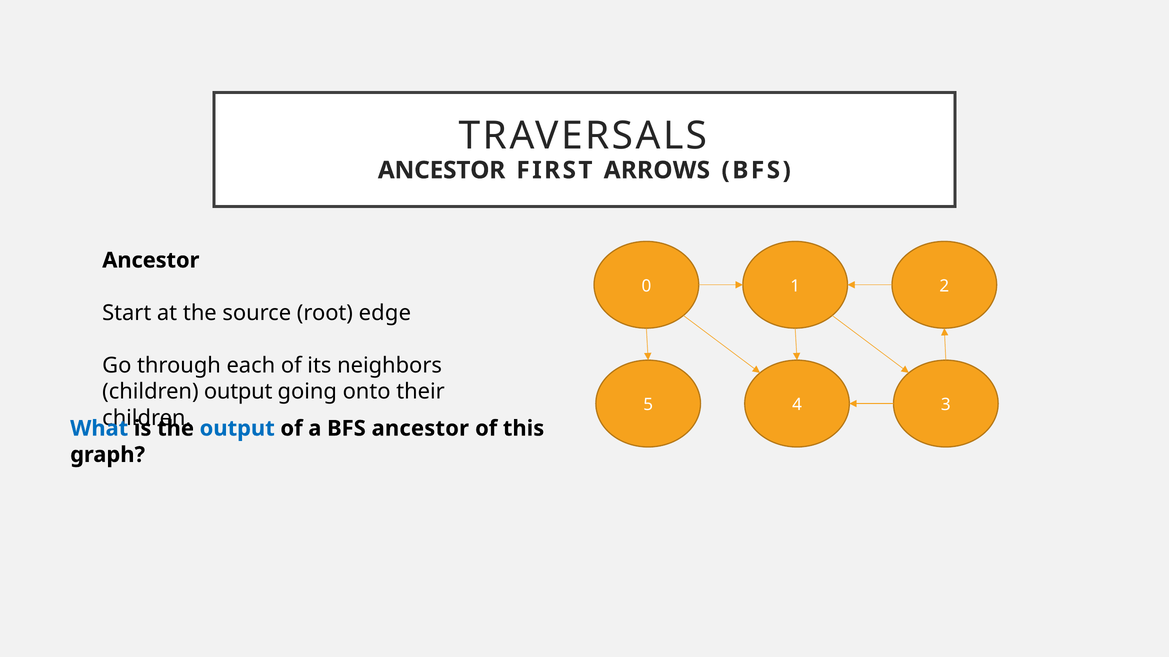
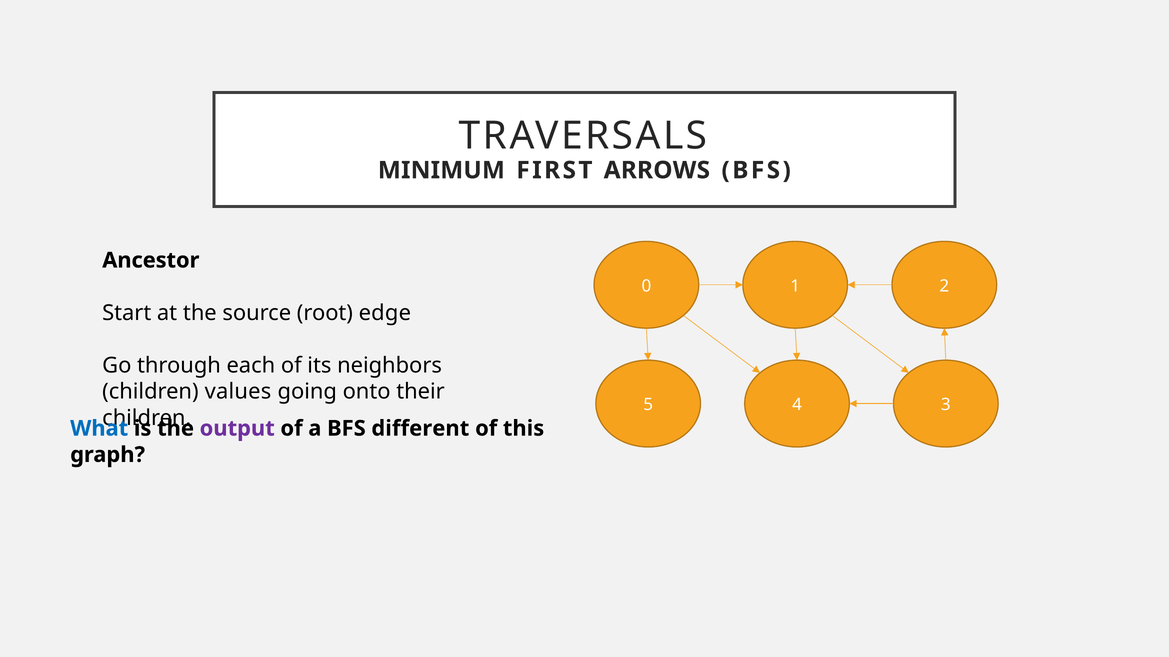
ANCESTOR at (442, 170): ANCESTOR -> MINIMUM
children output: output -> values
output at (237, 429) colour: blue -> purple
a BFS ancestor: ancestor -> different
